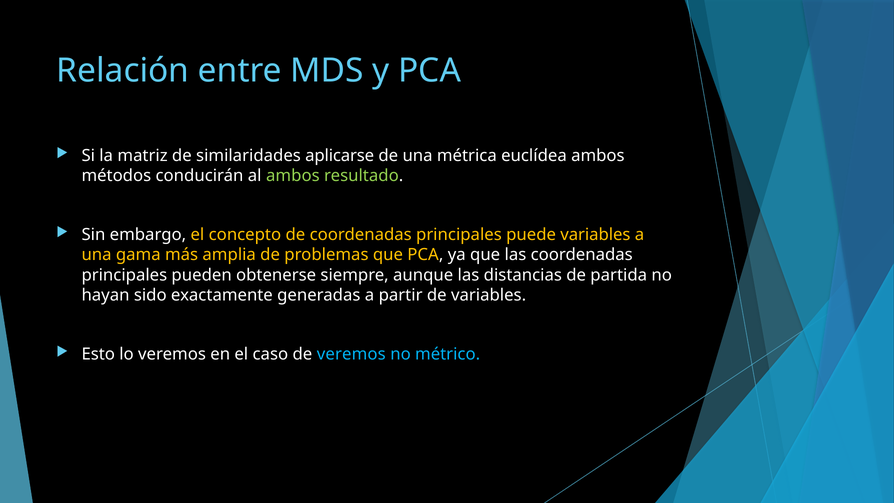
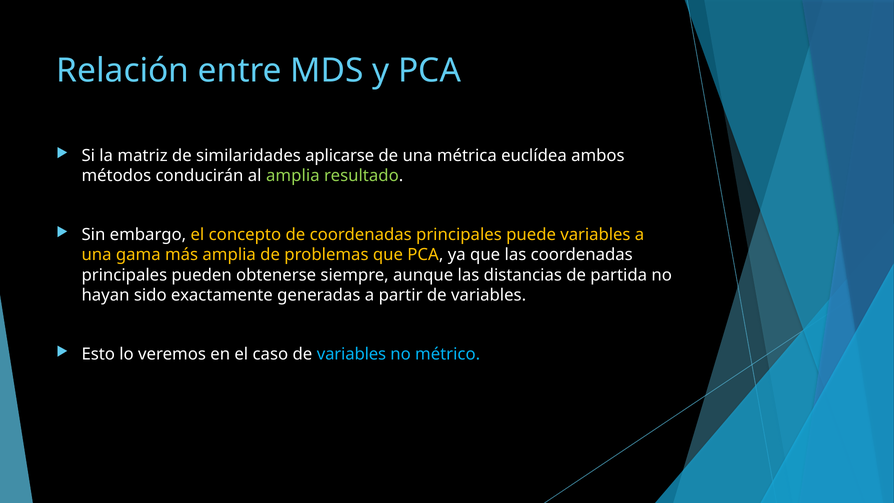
al ambos: ambos -> amplia
caso de veremos: veremos -> variables
